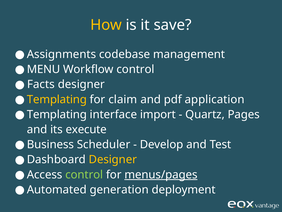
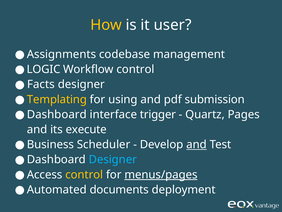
save: save -> user
MENU: MENU -> LOGIC
claim: claim -> using
application: application -> submission
Templating at (57, 114): Templating -> Dashboard
import: import -> trigger
and at (197, 144) underline: none -> present
Designer at (113, 159) colour: yellow -> light blue
control at (84, 174) colour: light green -> yellow
generation: generation -> documents
